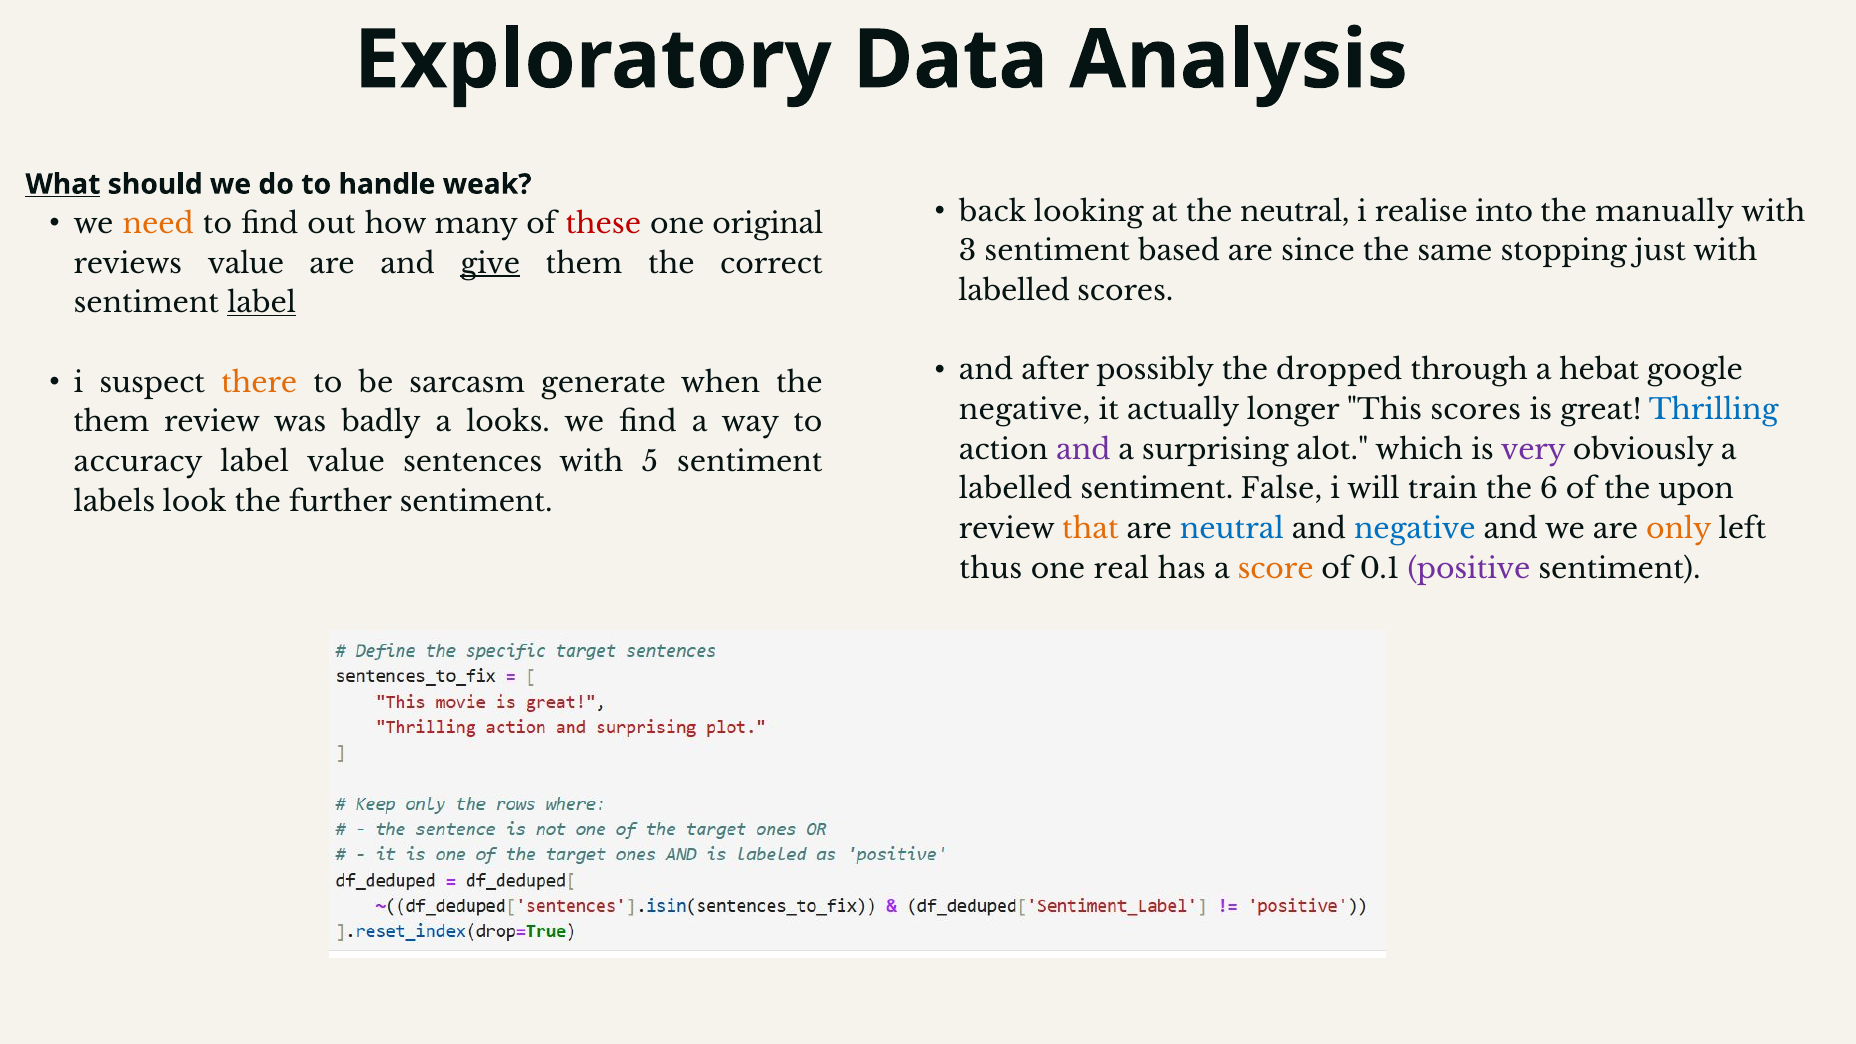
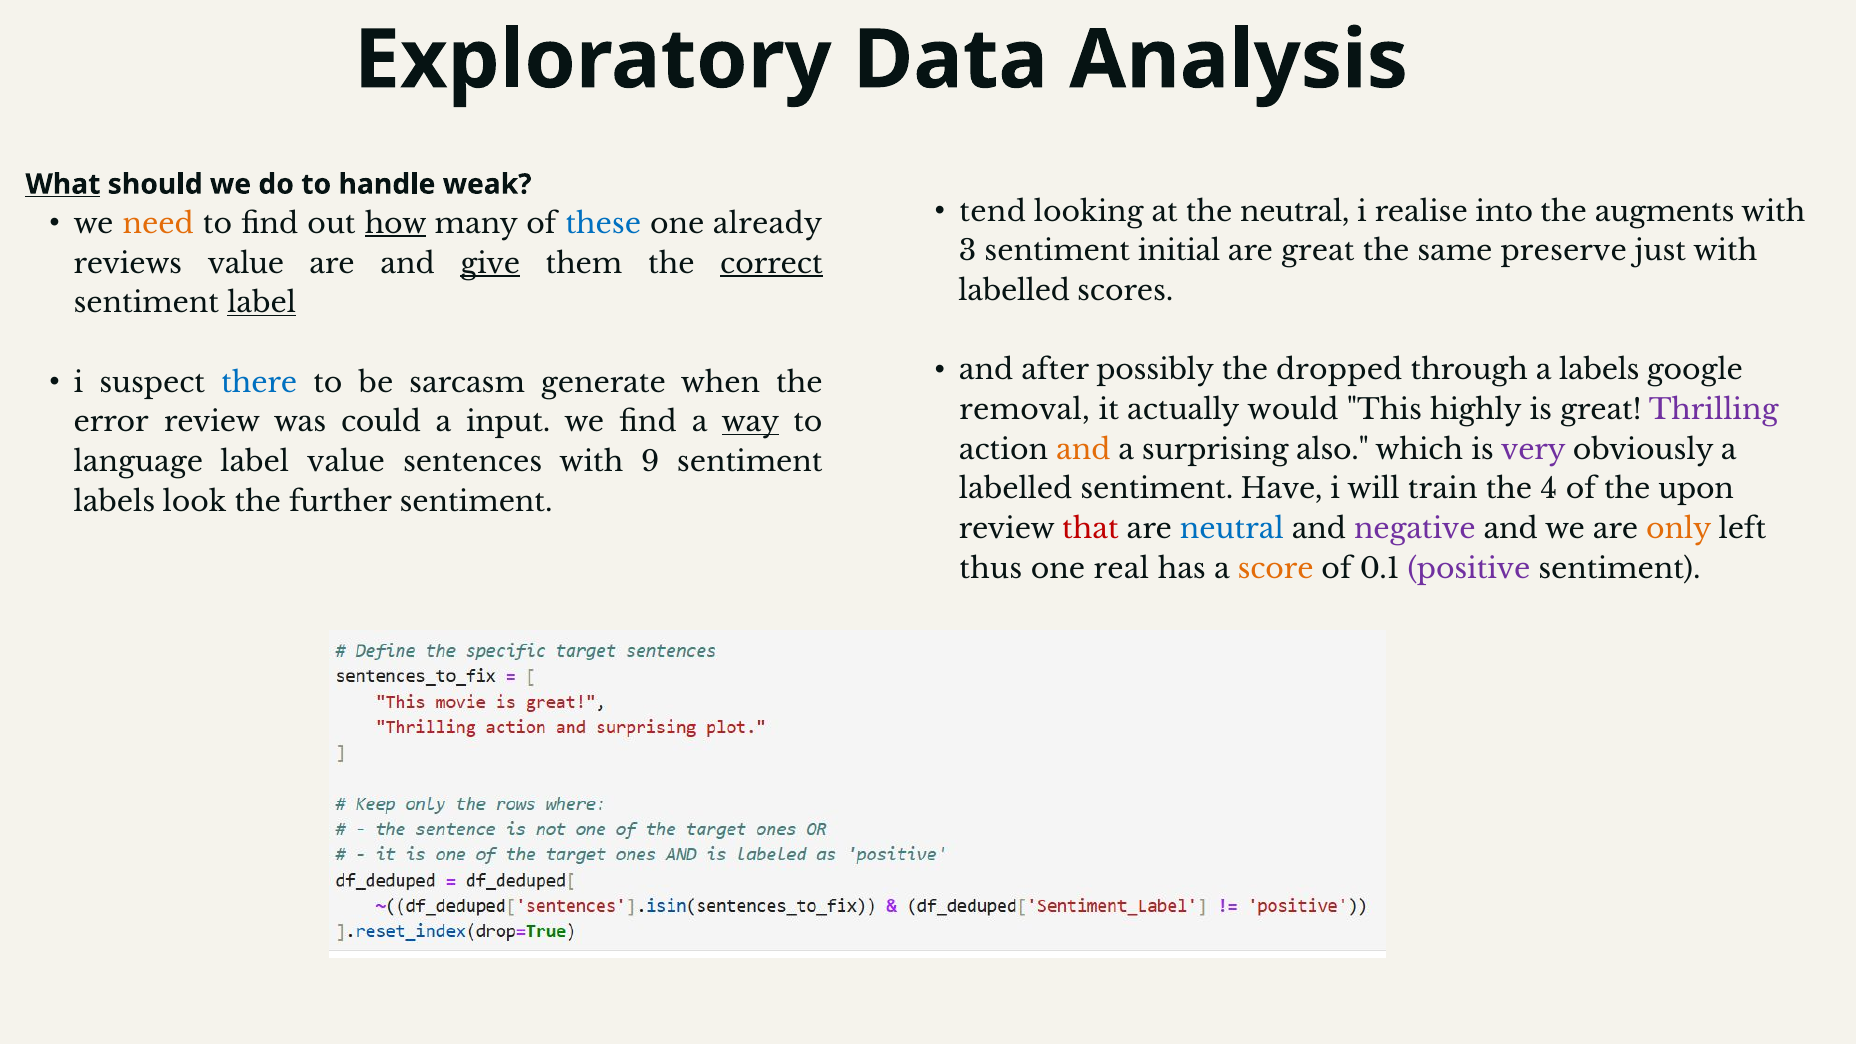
back: back -> tend
manually: manually -> augments
how underline: none -> present
these colour: red -> blue
original: original -> already
based: based -> initial
are since: since -> great
stopping: stopping -> preserve
correct underline: none -> present
a hebat: hebat -> labels
there colour: orange -> blue
negative at (1025, 410): negative -> removal
longer: longer -> would
This scores: scores -> highly
Thrilling colour: blue -> purple
them at (111, 422): them -> error
badly: badly -> could
looks: looks -> input
way underline: none -> present
and at (1083, 450) colour: purple -> orange
alot: alot -> also
accuracy: accuracy -> language
5: 5 -> 9
False: False -> Have
6: 6 -> 4
that colour: orange -> red
negative at (1415, 529) colour: blue -> purple
